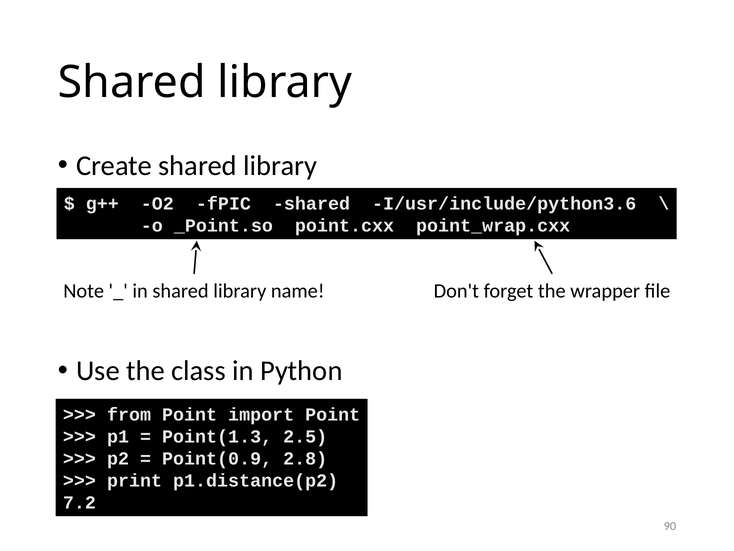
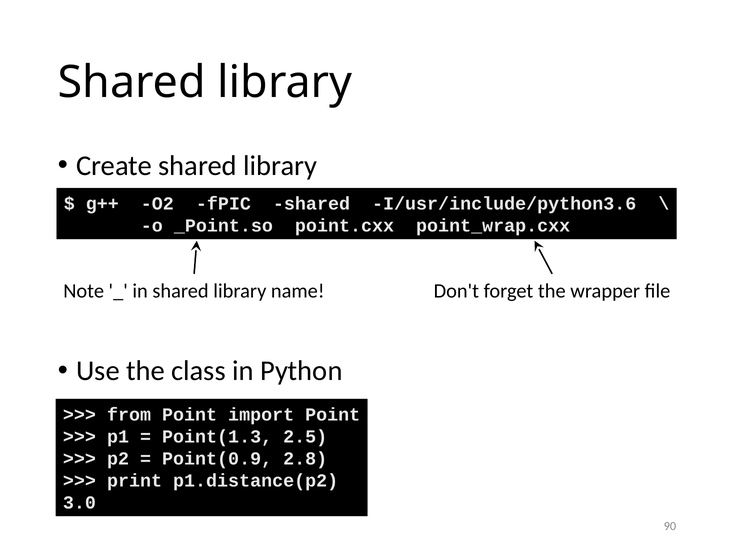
7.2: 7.2 -> 3.0
